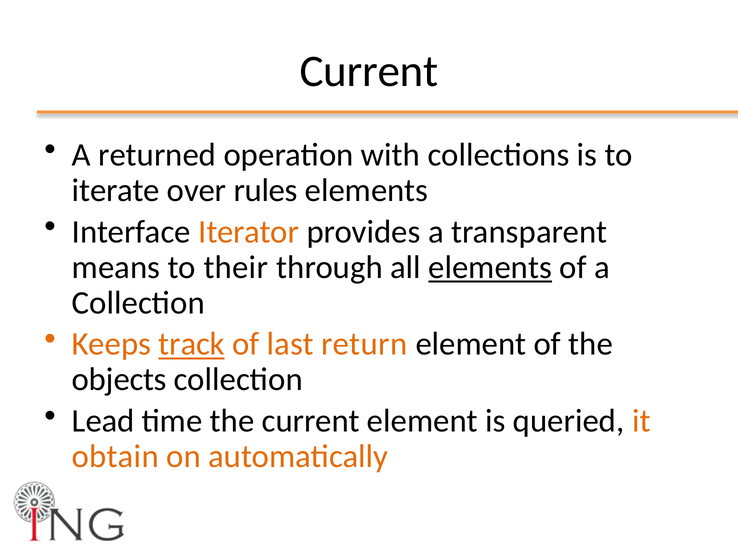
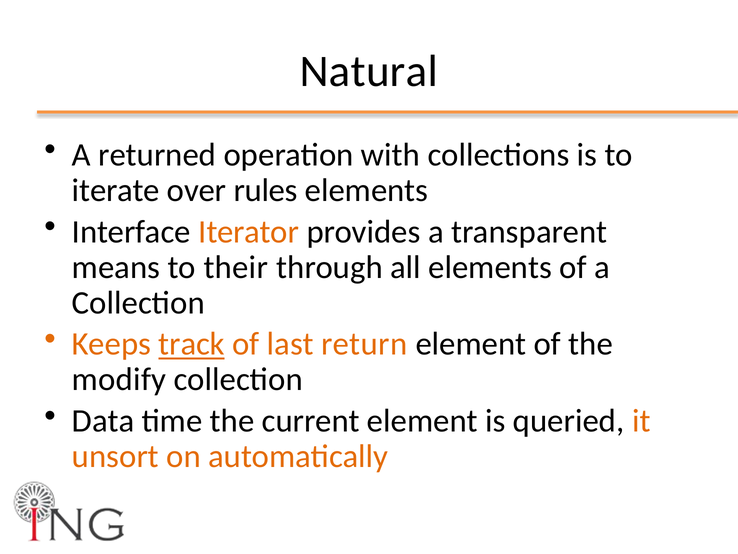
Current at (369, 71): Current -> Natural
elements at (490, 267) underline: present -> none
objects: objects -> modify
Lead: Lead -> Data
obtain: obtain -> unsort
